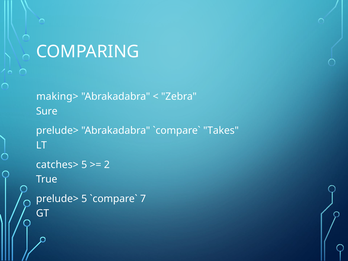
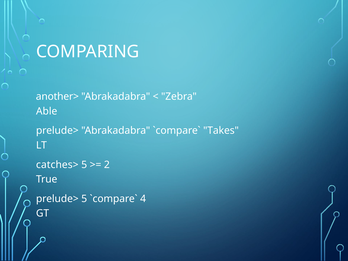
making>: making> -> another>
Sure: Sure -> Able
7: 7 -> 4
